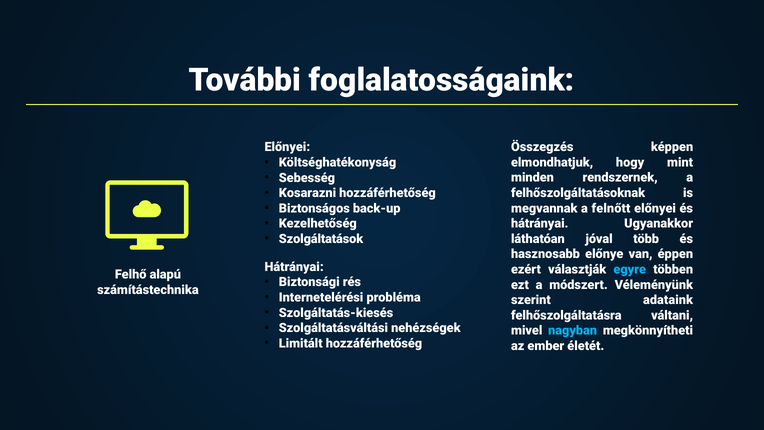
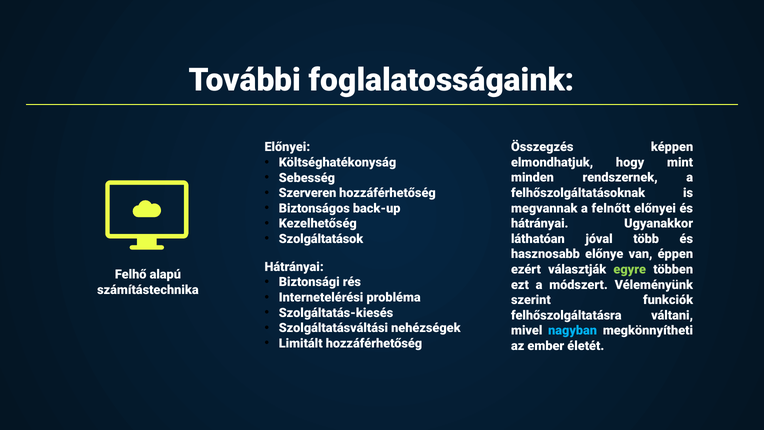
Kosarazni: Kosarazni -> Szerveren
egyre colour: light blue -> light green
adataink: adataink -> funkciók
